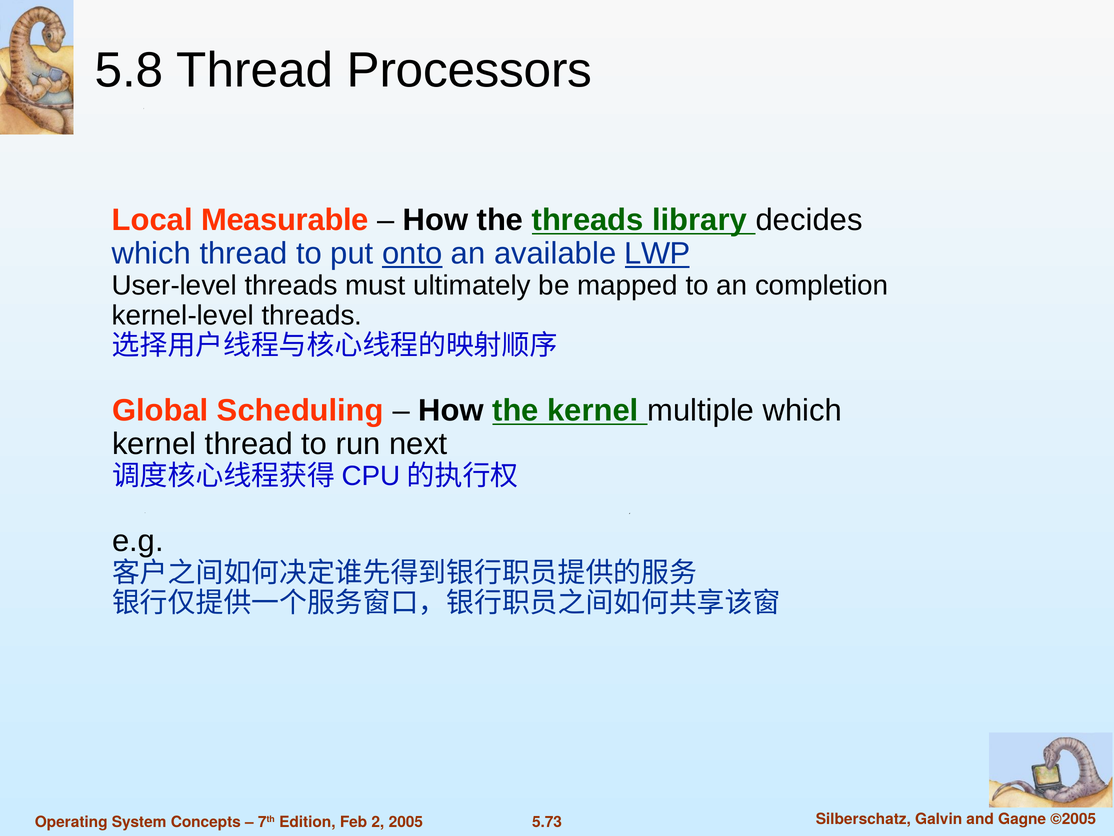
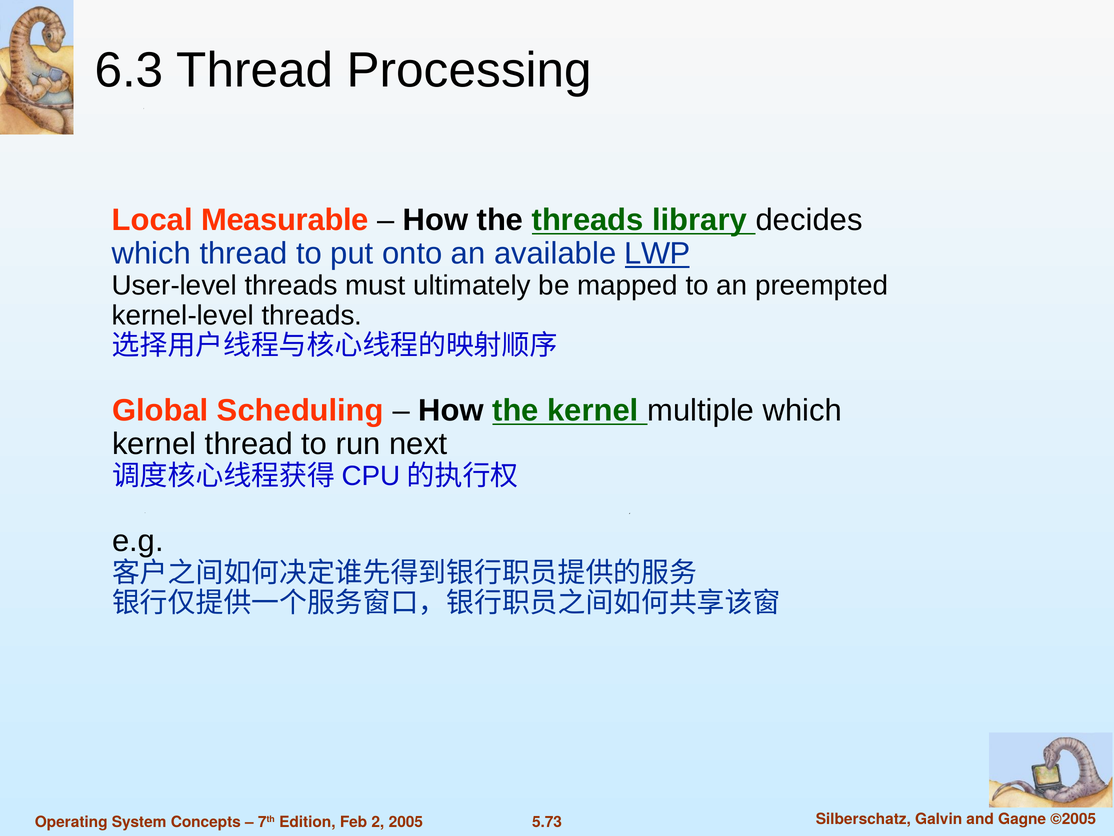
5.8: 5.8 -> 6.3
Processors: Processors -> Processing
onto underline: present -> none
completion: completion -> preempted
